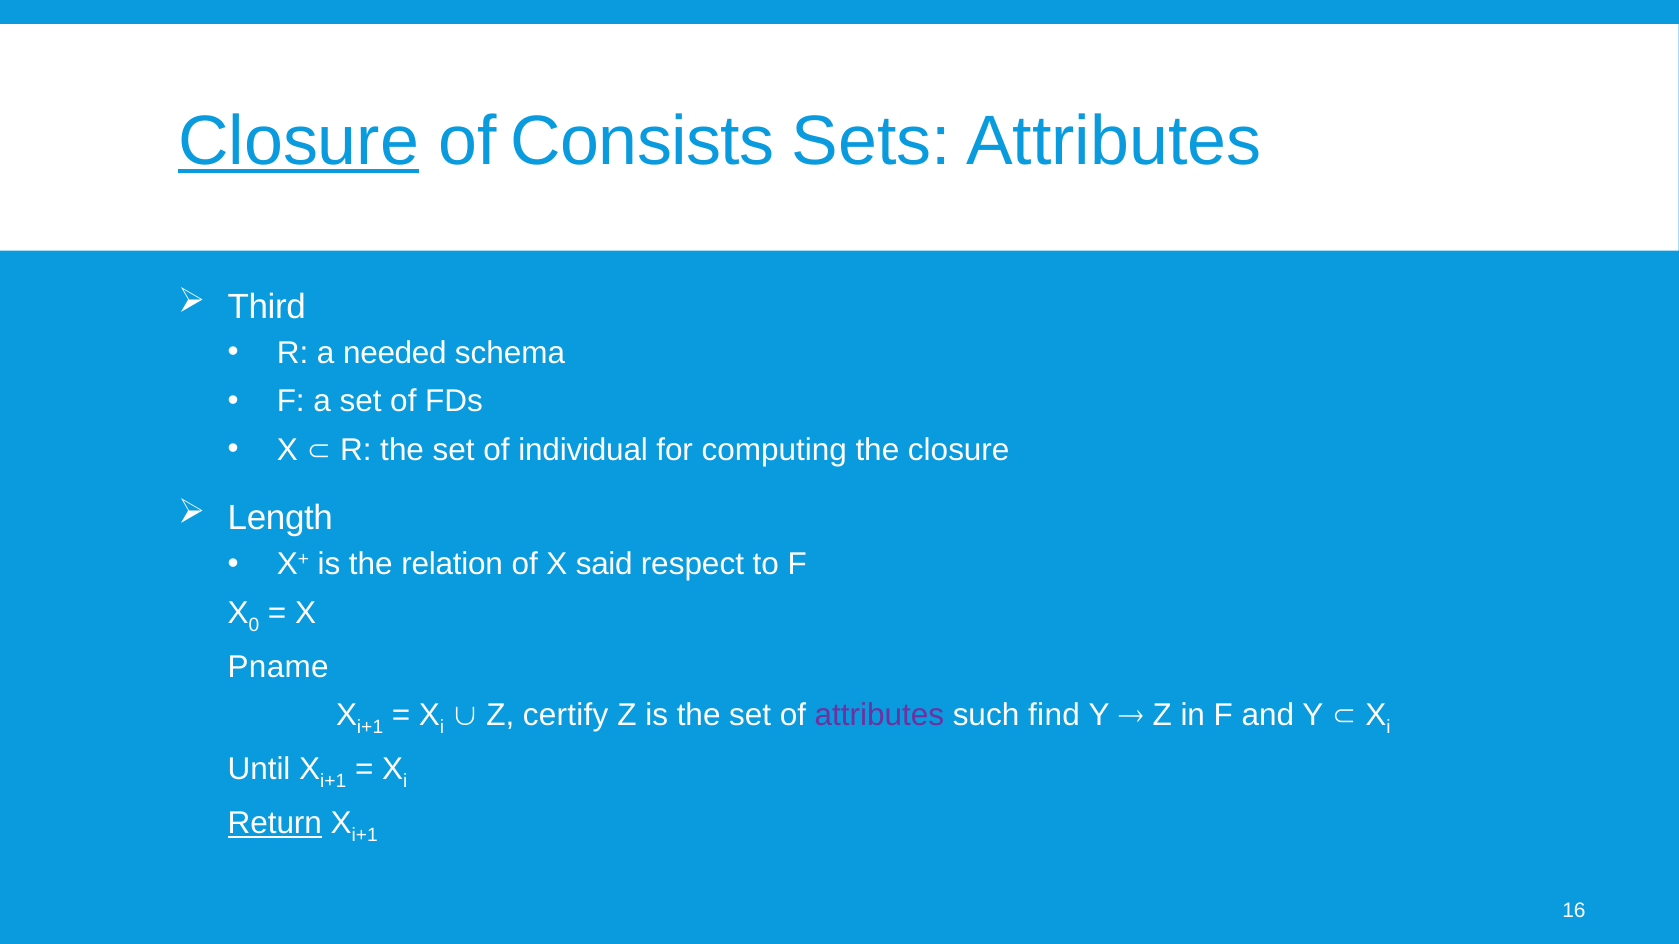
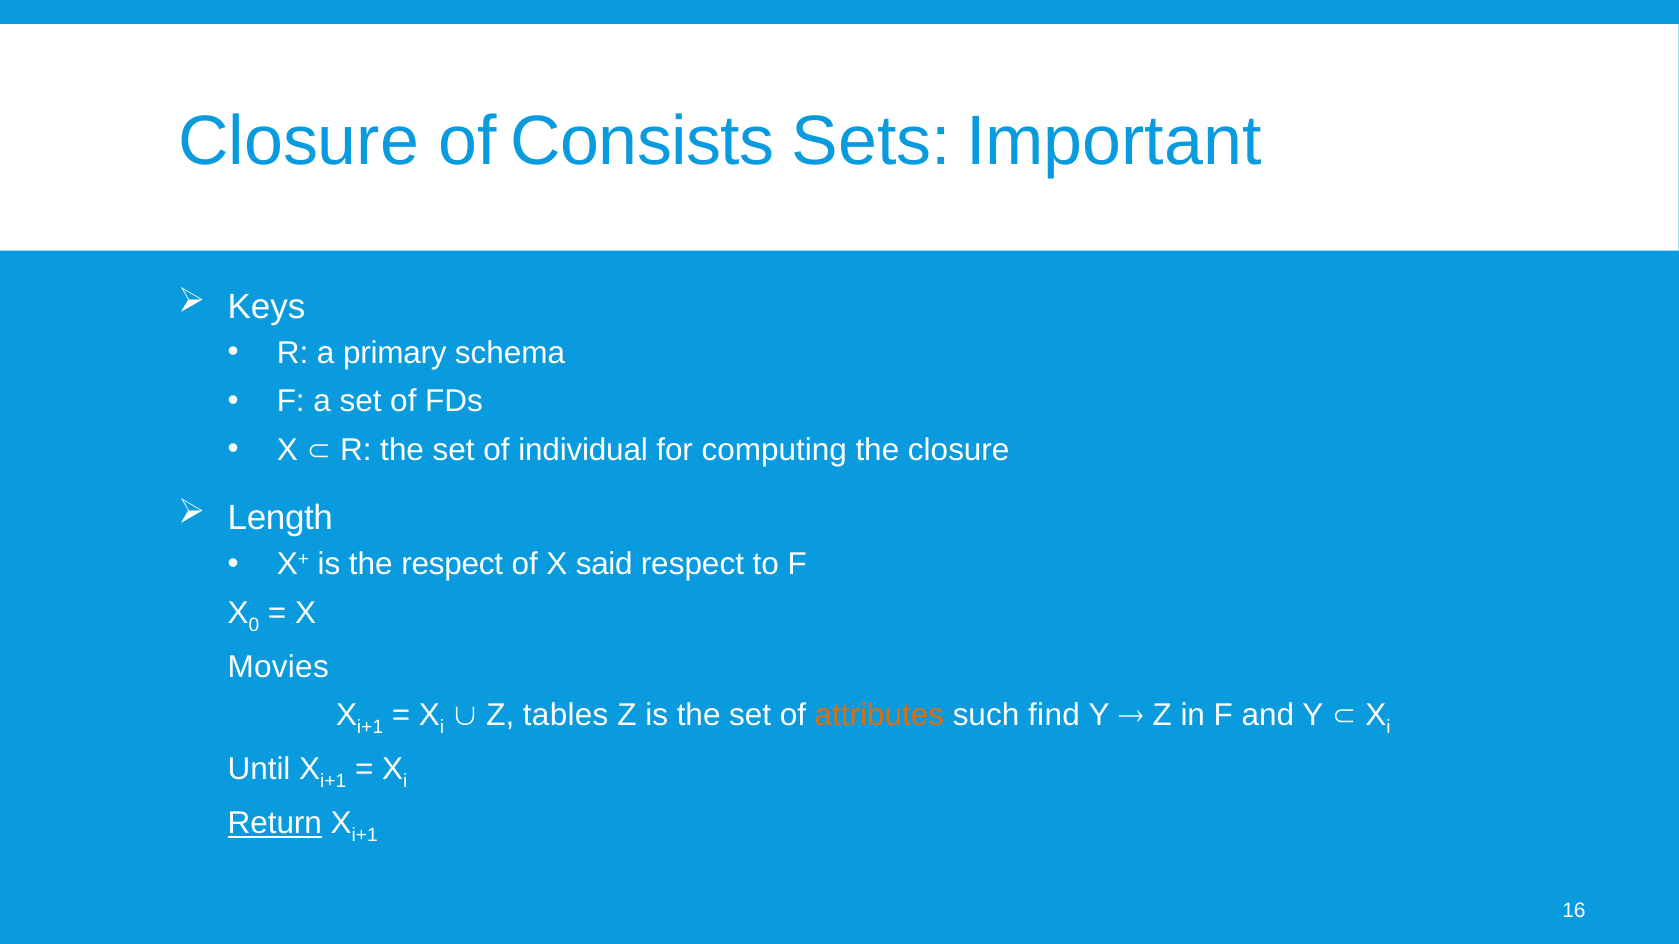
Closure at (299, 141) underline: present -> none
Sets Attributes: Attributes -> Important
Third: Third -> Keys
needed: needed -> primary
the relation: relation -> respect
Pname: Pname -> Movies
certify: certify -> tables
attributes at (879, 715) colour: purple -> orange
